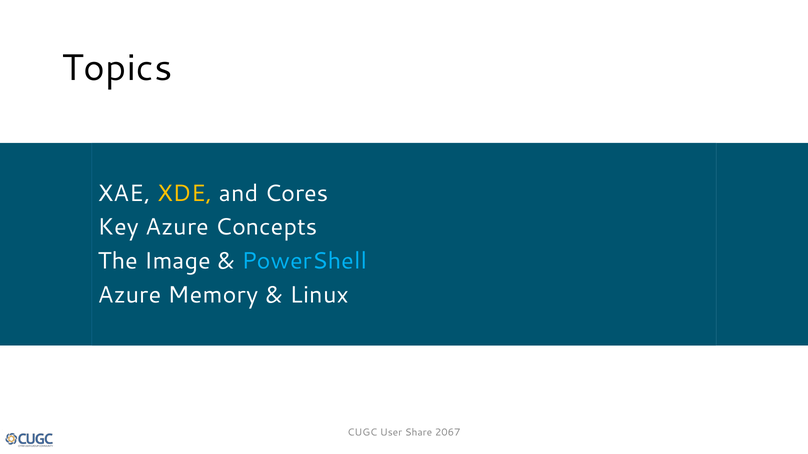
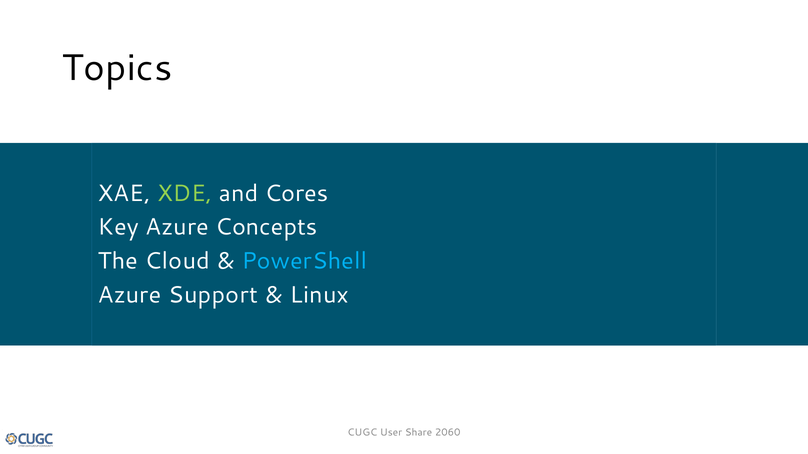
XDE colour: yellow -> light green
Image: Image -> Cloud
Memory: Memory -> Support
2067: 2067 -> 2060
